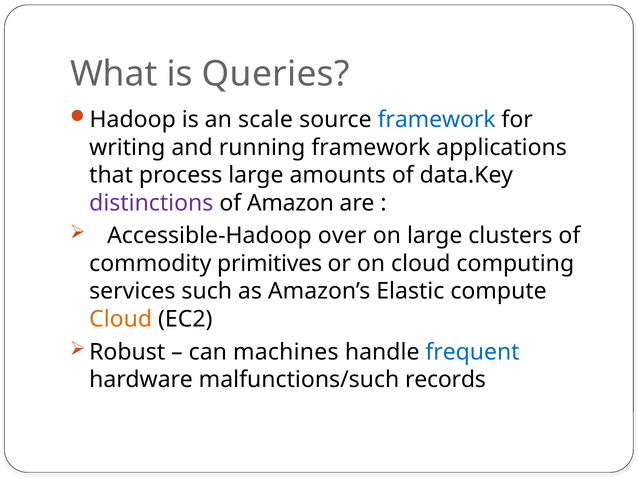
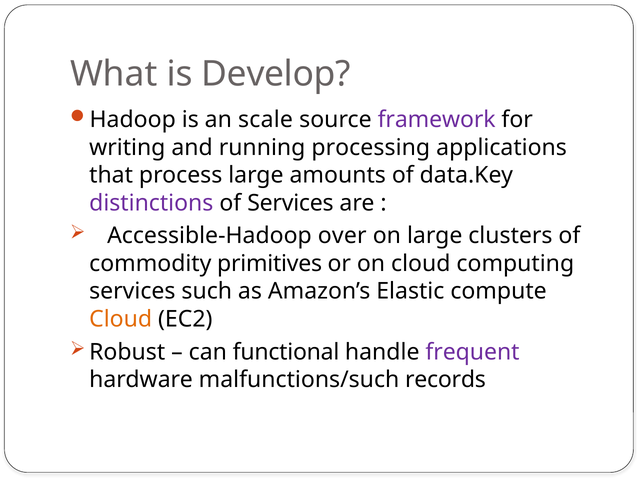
Queries: Queries -> Develop
framework at (437, 120) colour: blue -> purple
running framework: framework -> processing
of Amazon: Amazon -> Services
machines: machines -> functional
frequent colour: blue -> purple
